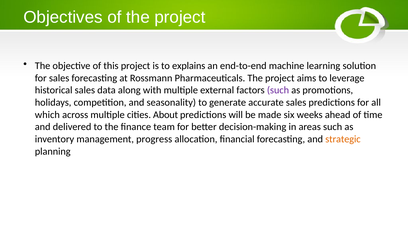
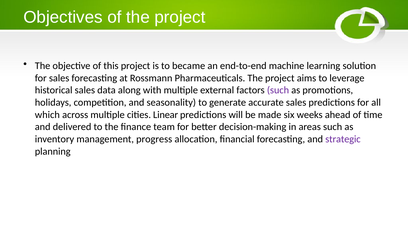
explains: explains -> became
About: About -> Linear
strategic colour: orange -> purple
